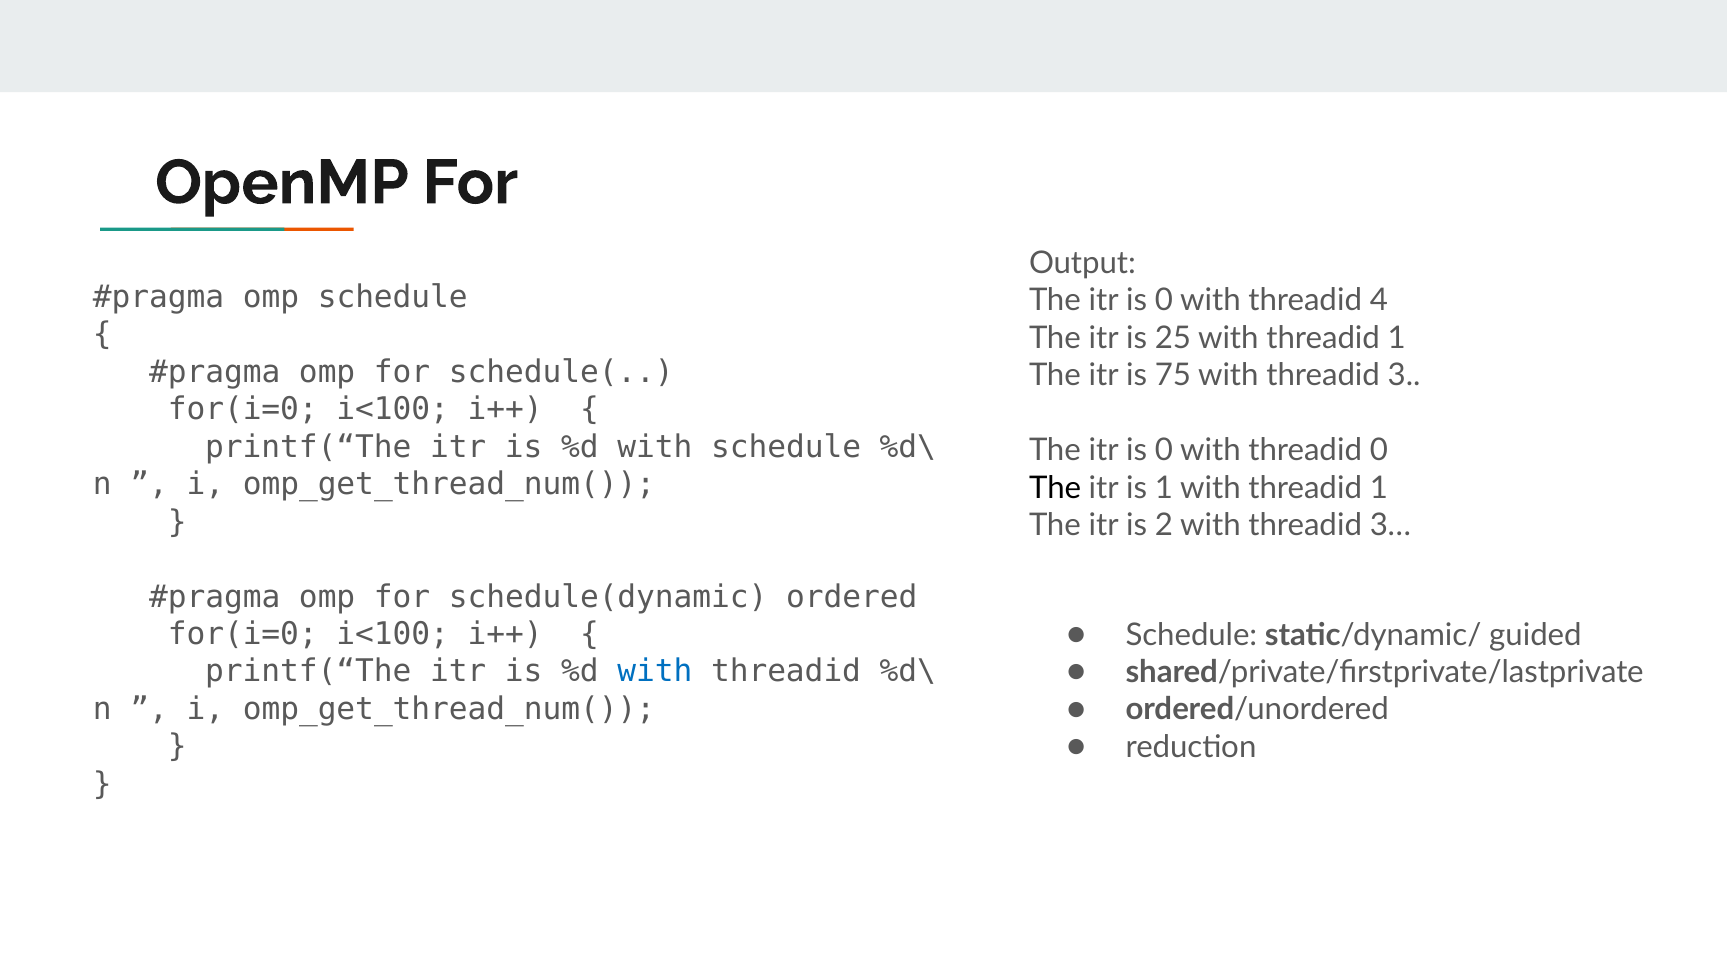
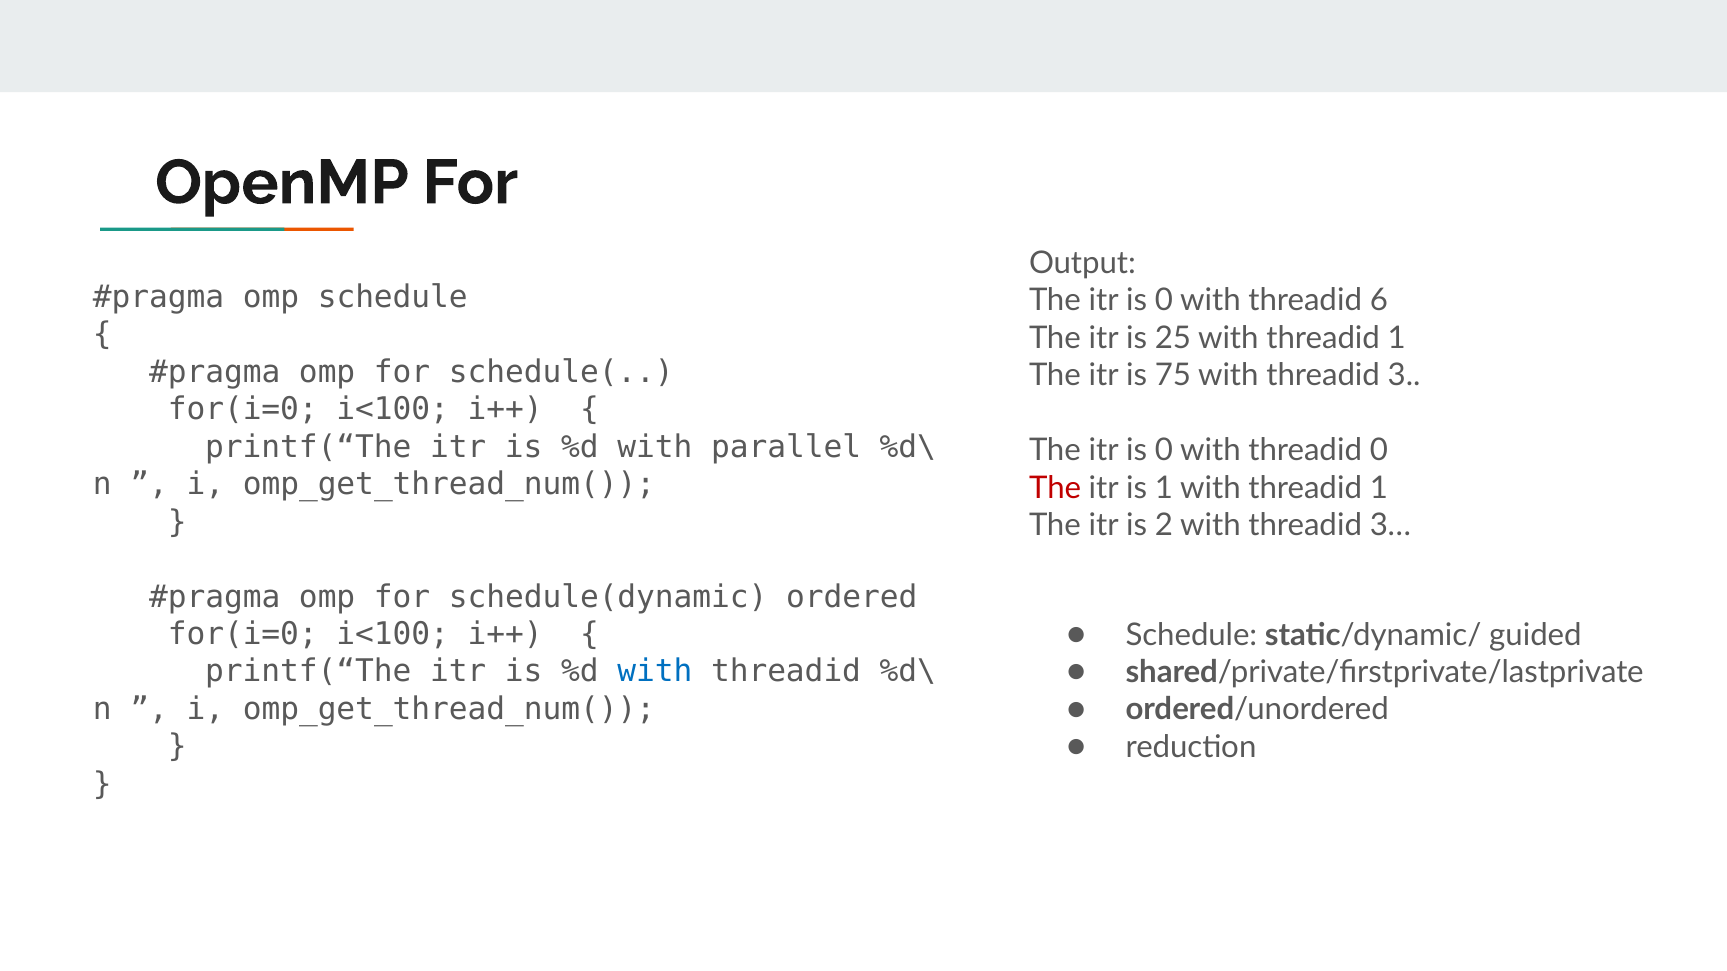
4: 4 -> 6
with schedule: schedule -> parallel
The at (1055, 488) colour: black -> red
